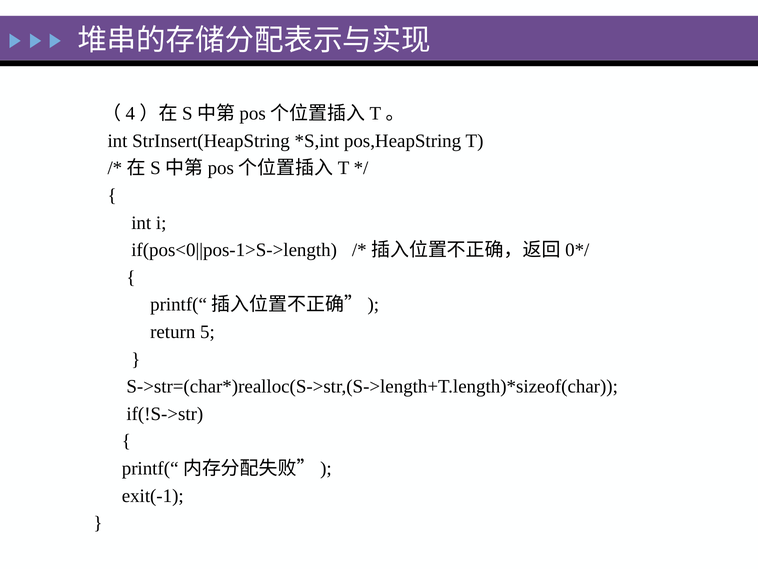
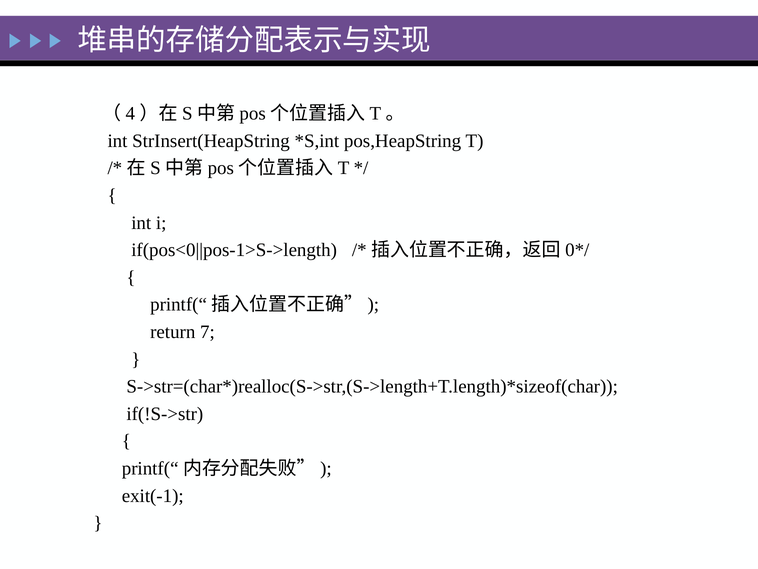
5: 5 -> 7
